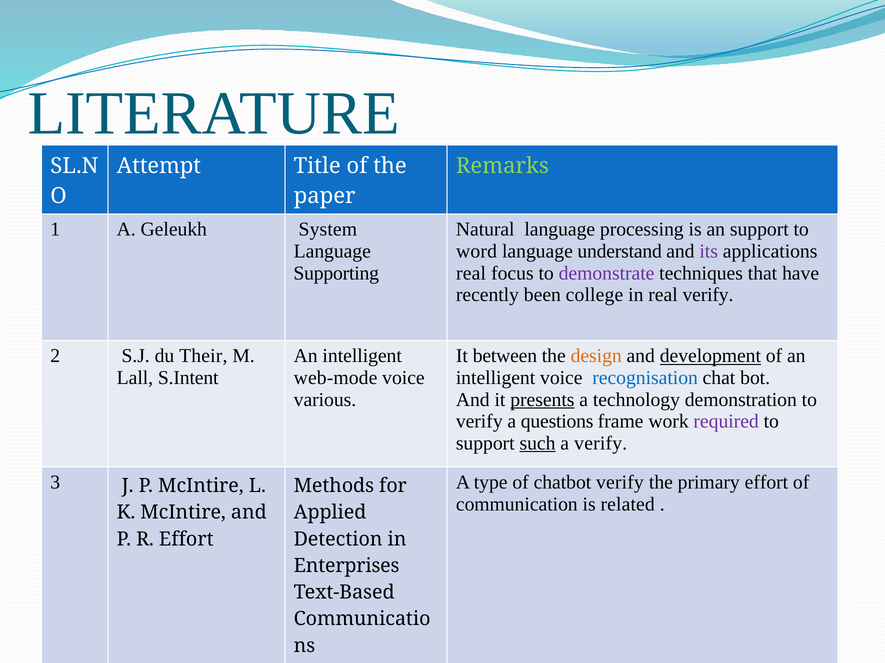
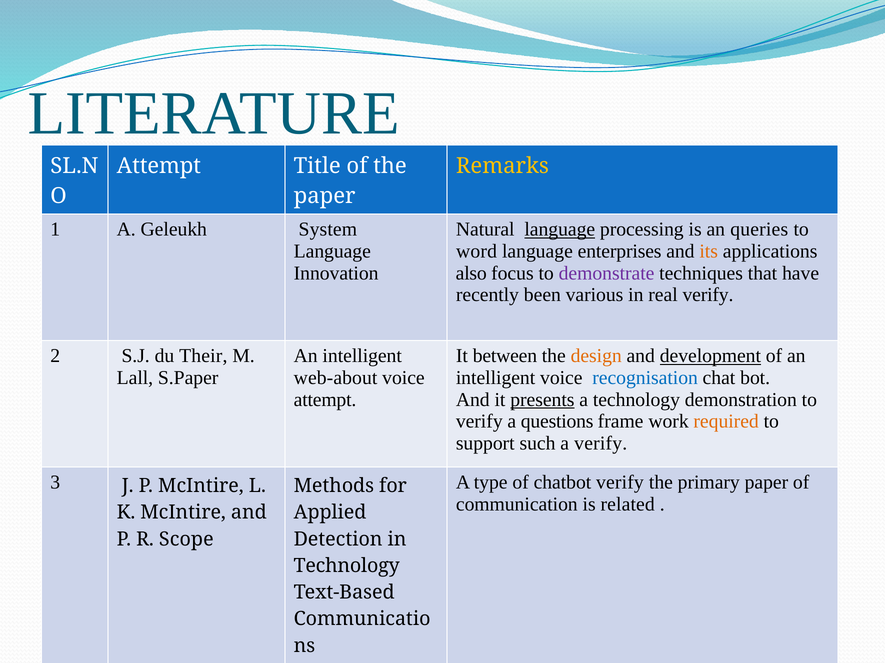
Remarks colour: light green -> yellow
language at (560, 230) underline: none -> present
an support: support -> queries
understand: understand -> enterprises
its colour: purple -> orange
Supporting: Supporting -> Innovation
real at (471, 273): real -> also
college: college -> various
S.Intent: S.Intent -> S.Paper
web-mode: web-mode -> web-about
various at (325, 400): various -> attempt
required colour: purple -> orange
such underline: present -> none
primary effort: effort -> paper
R Effort: Effort -> Scope
Enterprises at (347, 566): Enterprises -> Technology
